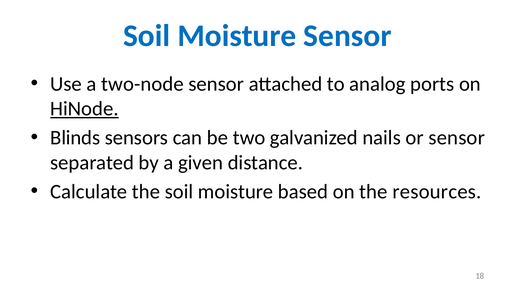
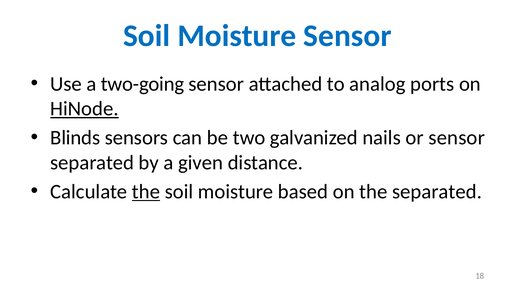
two-node: two-node -> two-going
the at (146, 192) underline: none -> present
the resources: resources -> separated
